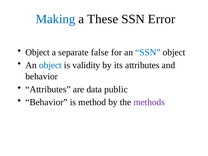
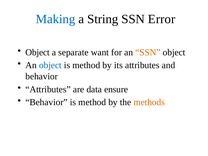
These: These -> String
false: false -> want
SSN at (148, 52) colour: blue -> orange
validity at (86, 65): validity -> method
public: public -> ensure
methods colour: purple -> orange
